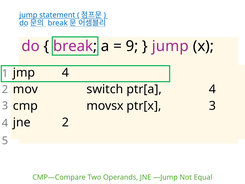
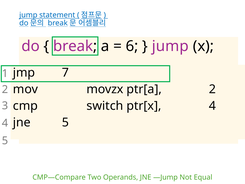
9: 9 -> 6
jmp 4: 4 -> 7
switch: switch -> movzx
ptr[a 4: 4 -> 2
movsx: movsx -> switch
ptr[x 3: 3 -> 4
jne 2: 2 -> 5
